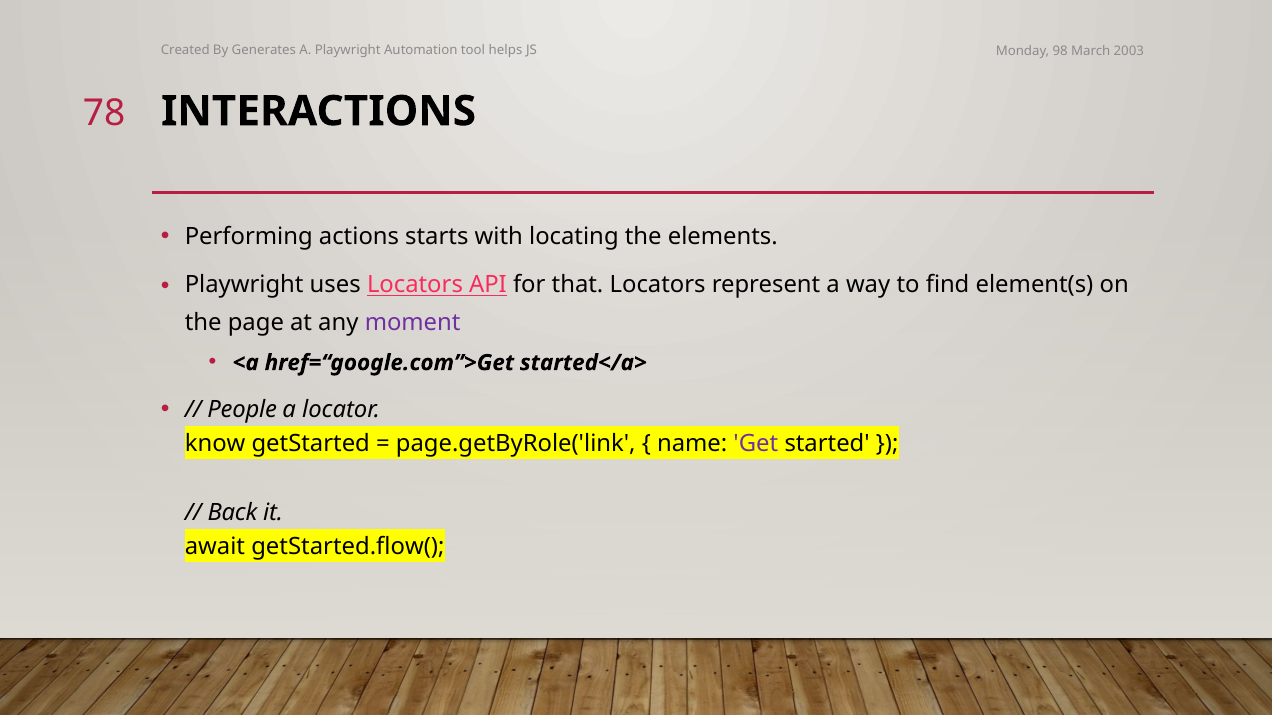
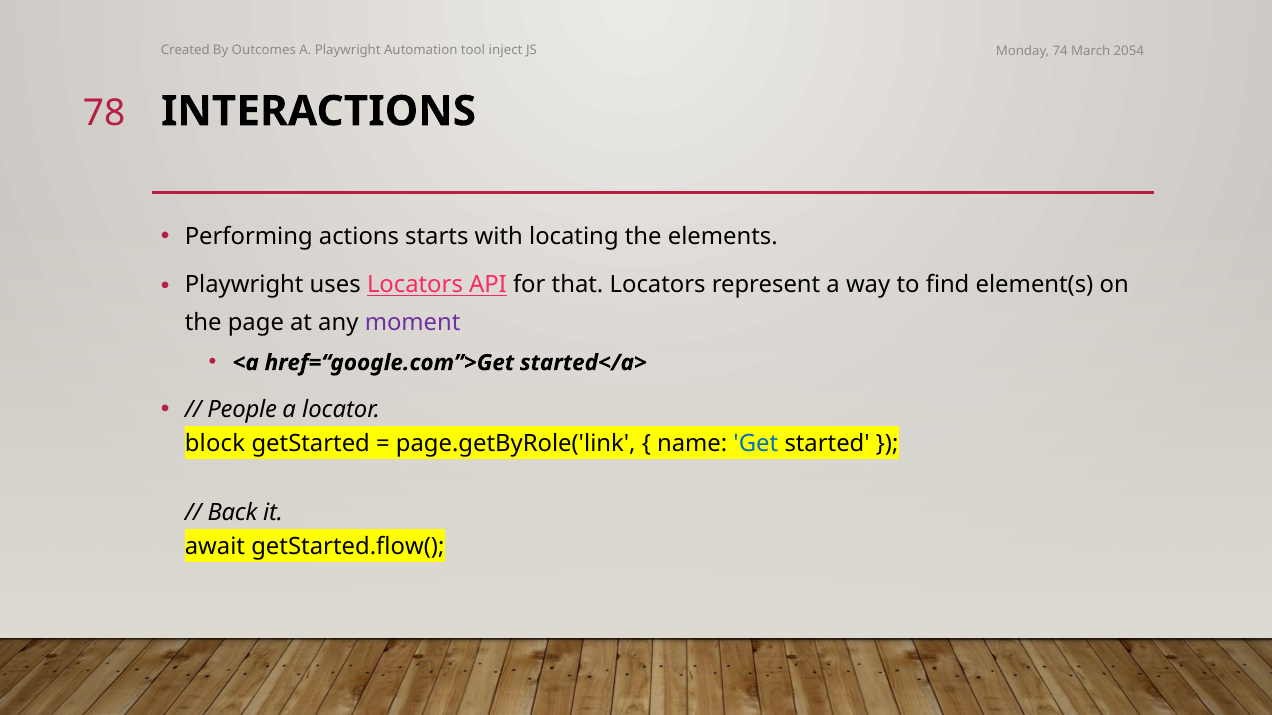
Generates: Generates -> Outcomes
helps: helps -> inject
98: 98 -> 74
2003: 2003 -> 2054
know: know -> block
Get colour: purple -> blue
